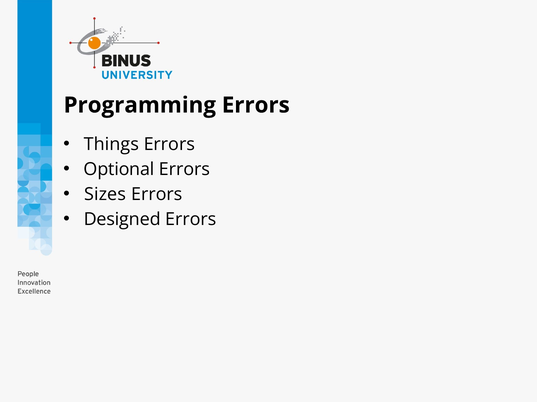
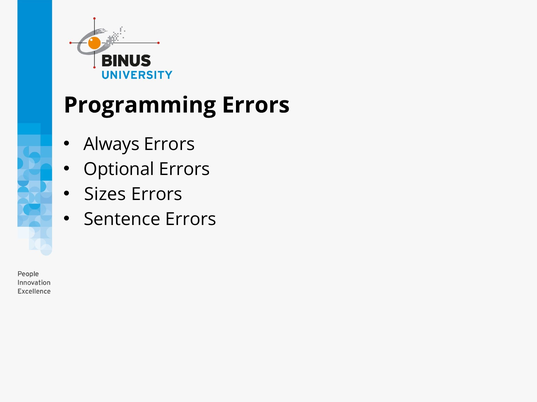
Things: Things -> Always
Designed: Designed -> Sentence
